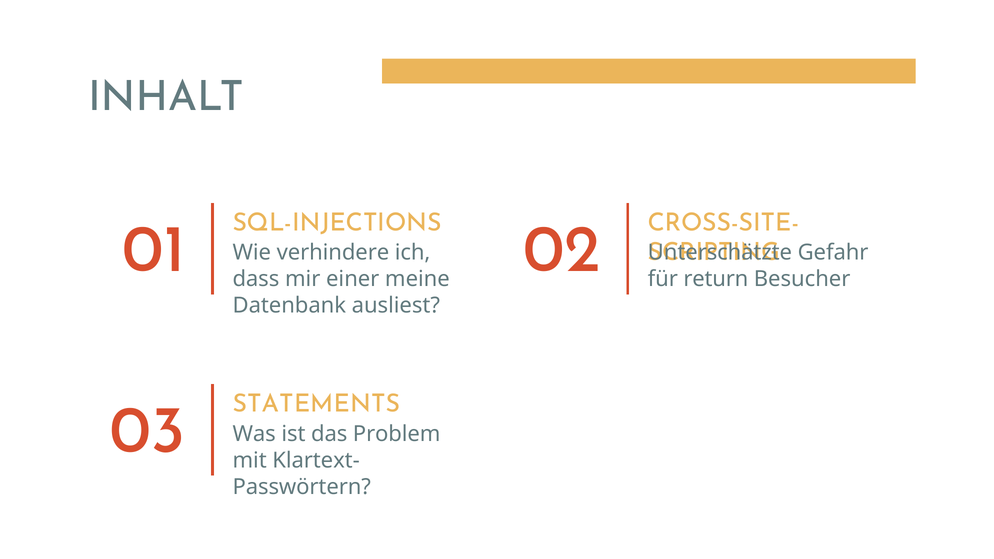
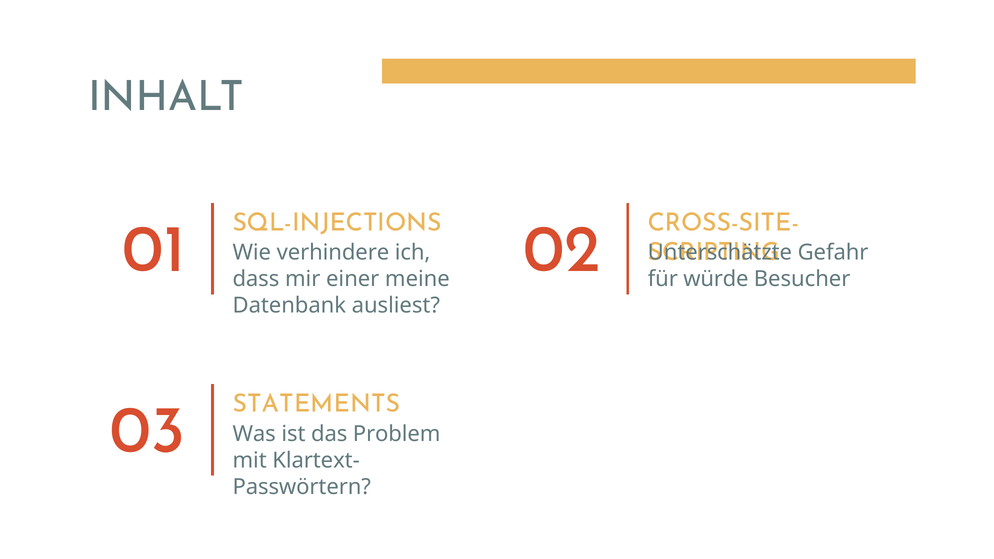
return: return -> würde
